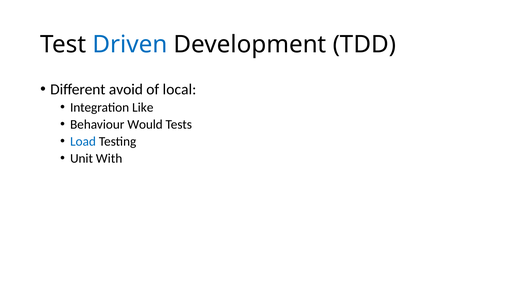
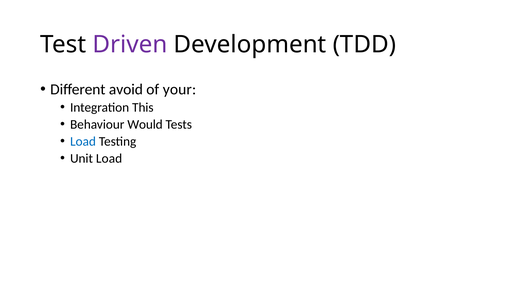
Driven colour: blue -> purple
local: local -> your
Like: Like -> This
Unit With: With -> Load
